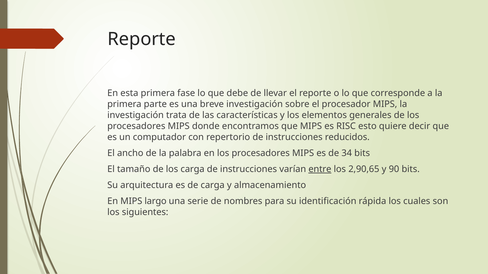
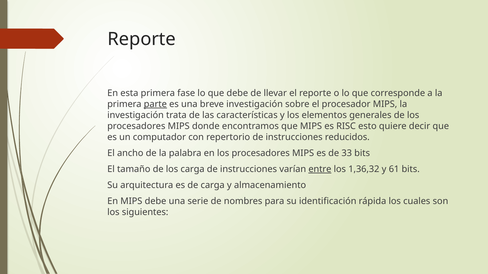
parte underline: none -> present
34: 34 -> 33
2,90,65: 2,90,65 -> 1,36,32
90: 90 -> 61
MIPS largo: largo -> debe
